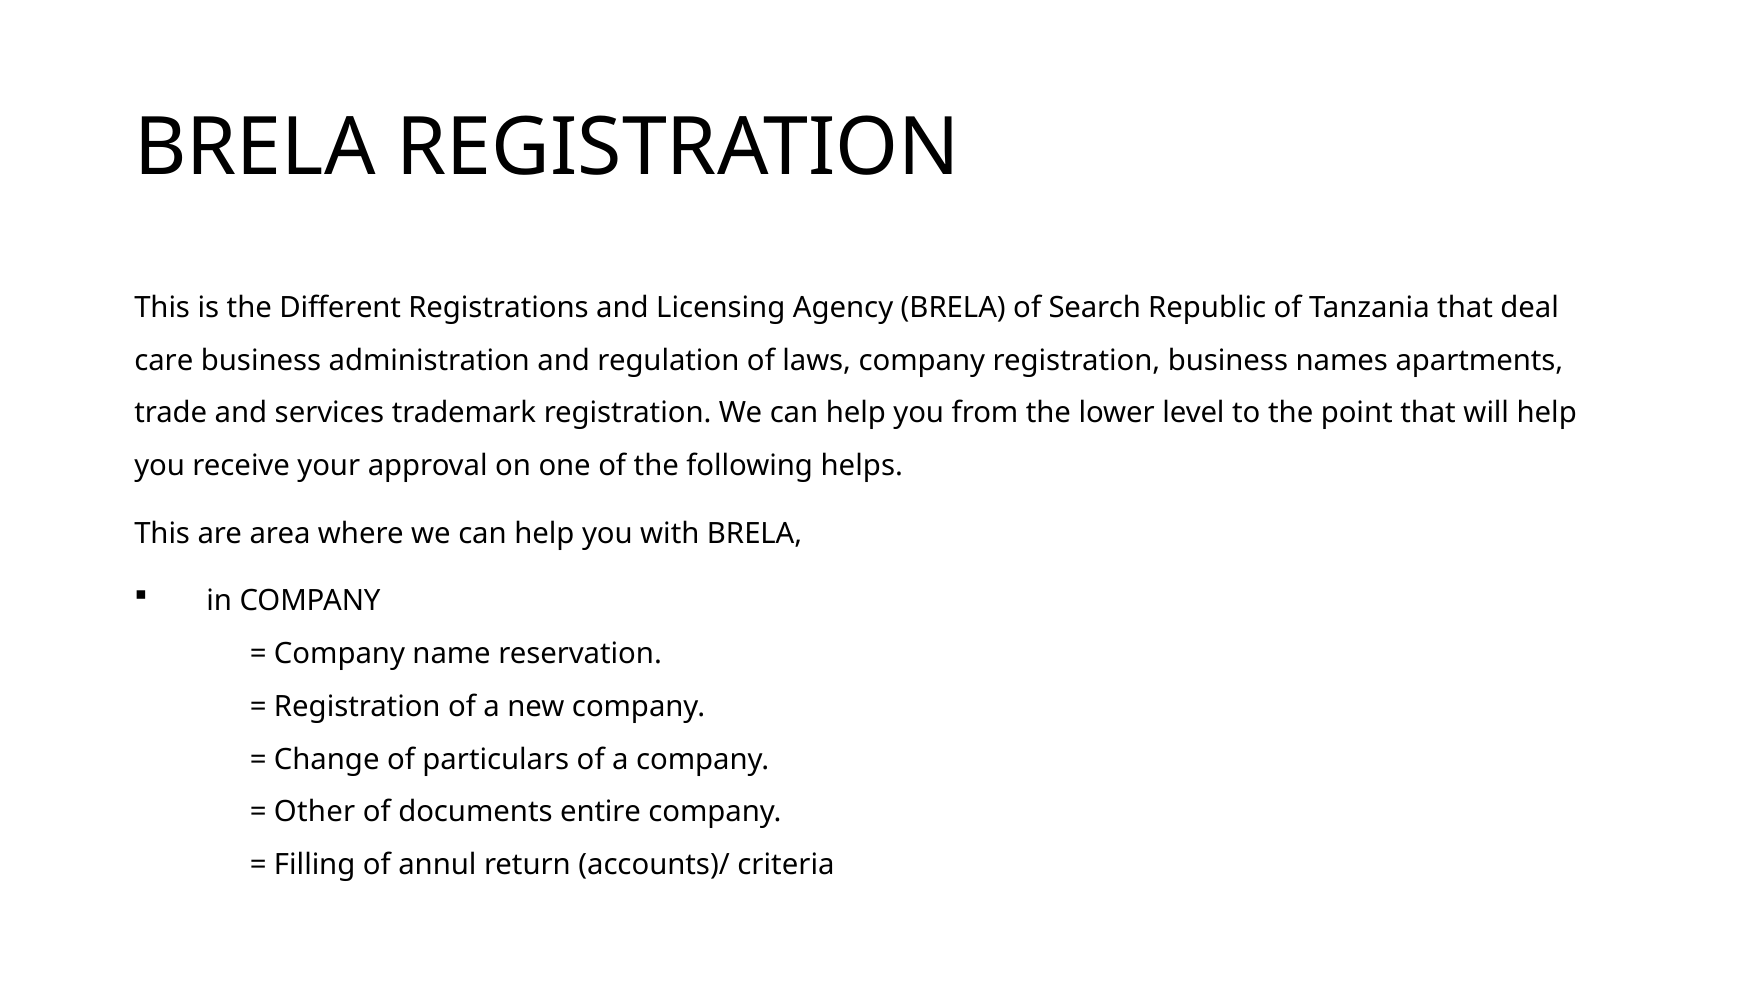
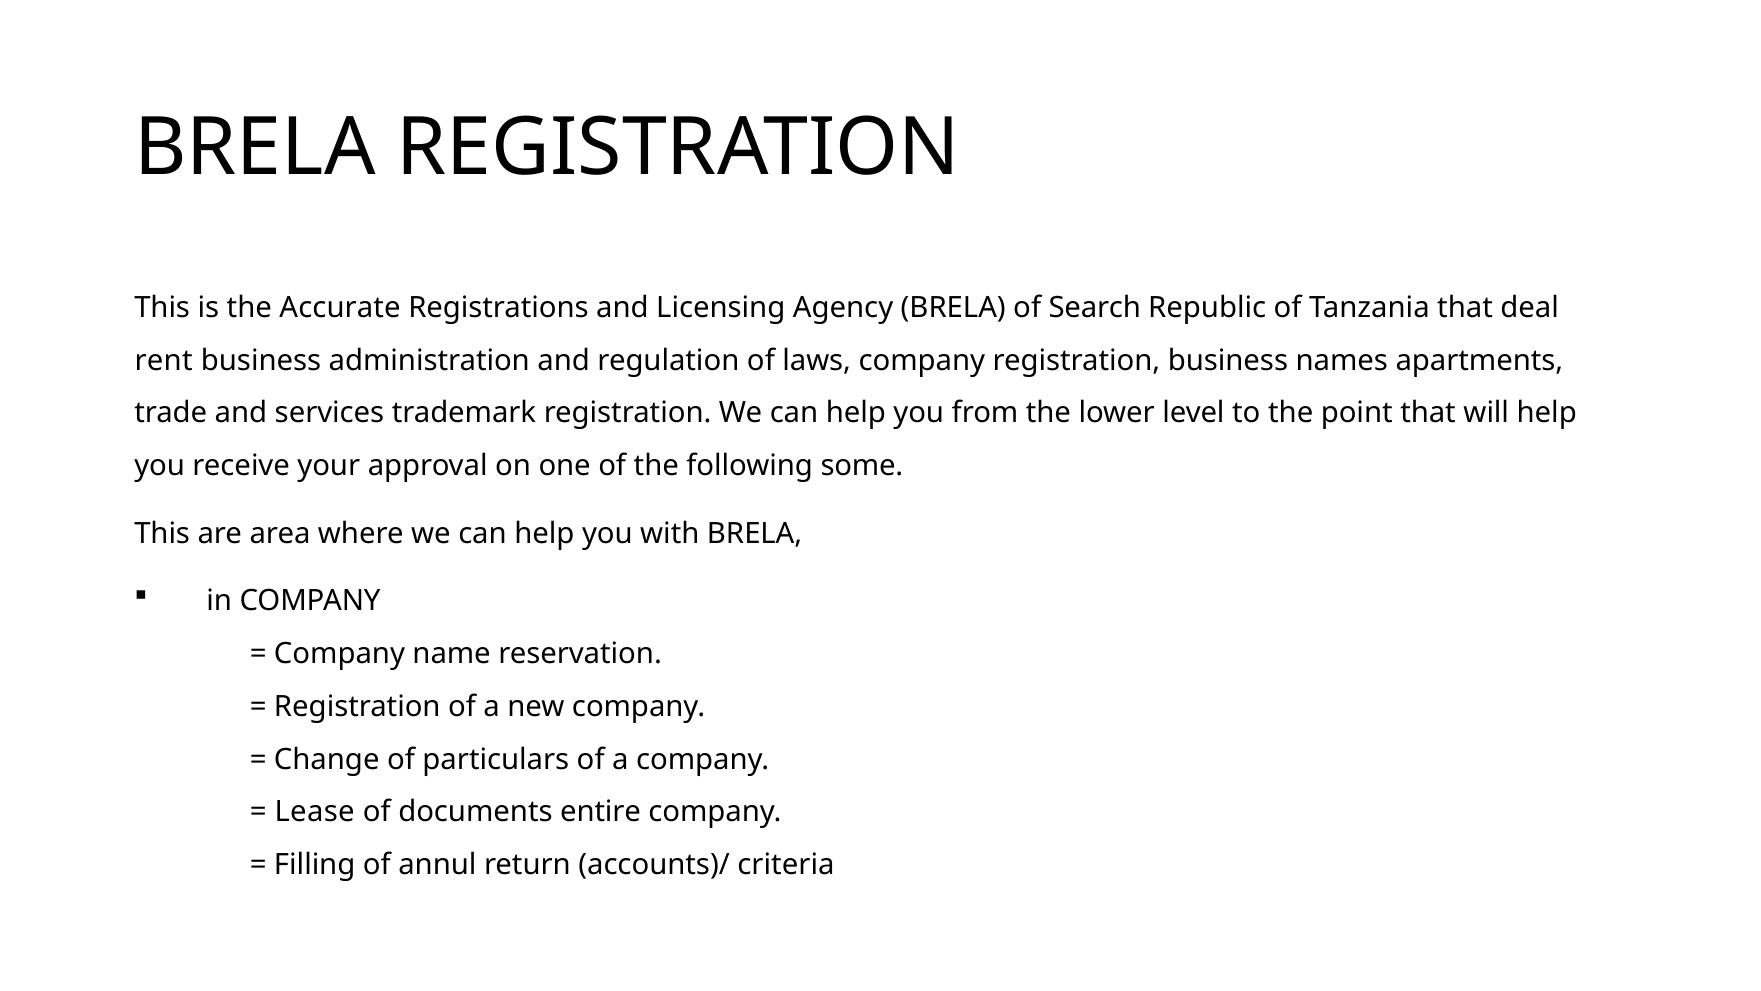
Different: Different -> Accurate
care: care -> rent
helps: helps -> some
Other: Other -> Lease
